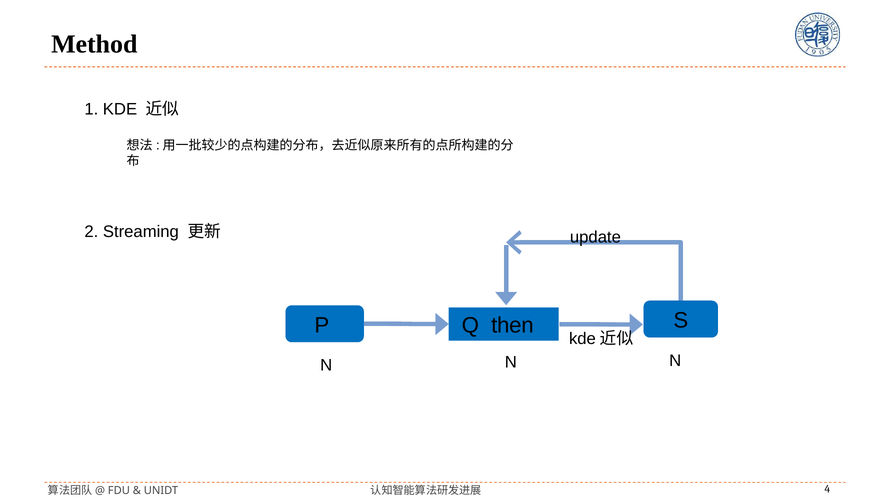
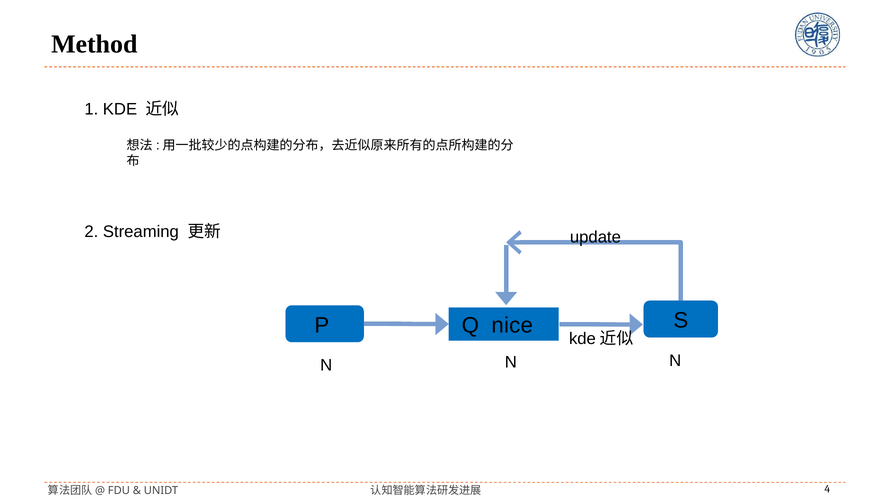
then: then -> nice
